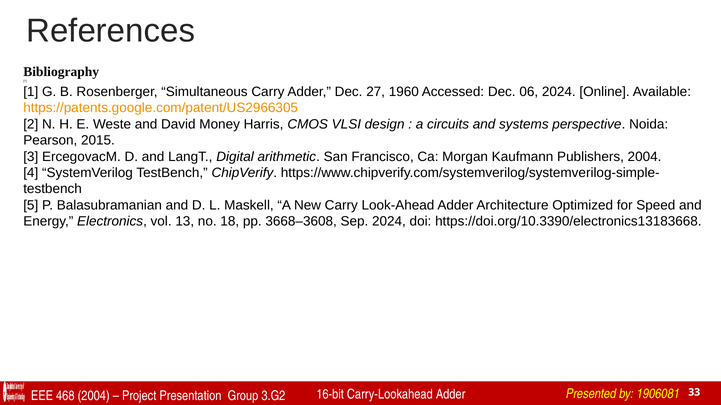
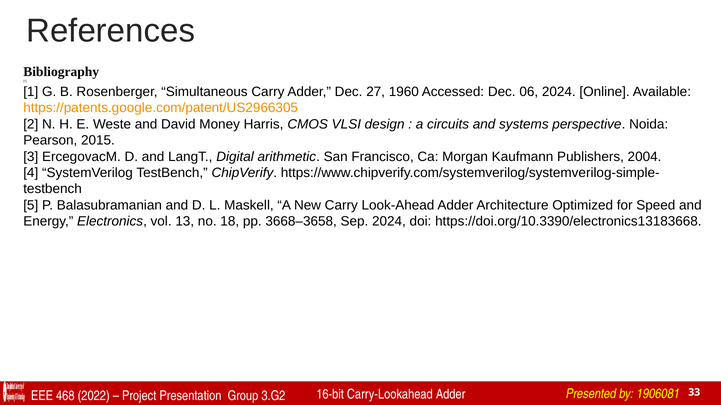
3668–3608: 3668–3608 -> 3668–3658
468 2004: 2004 -> 2022
